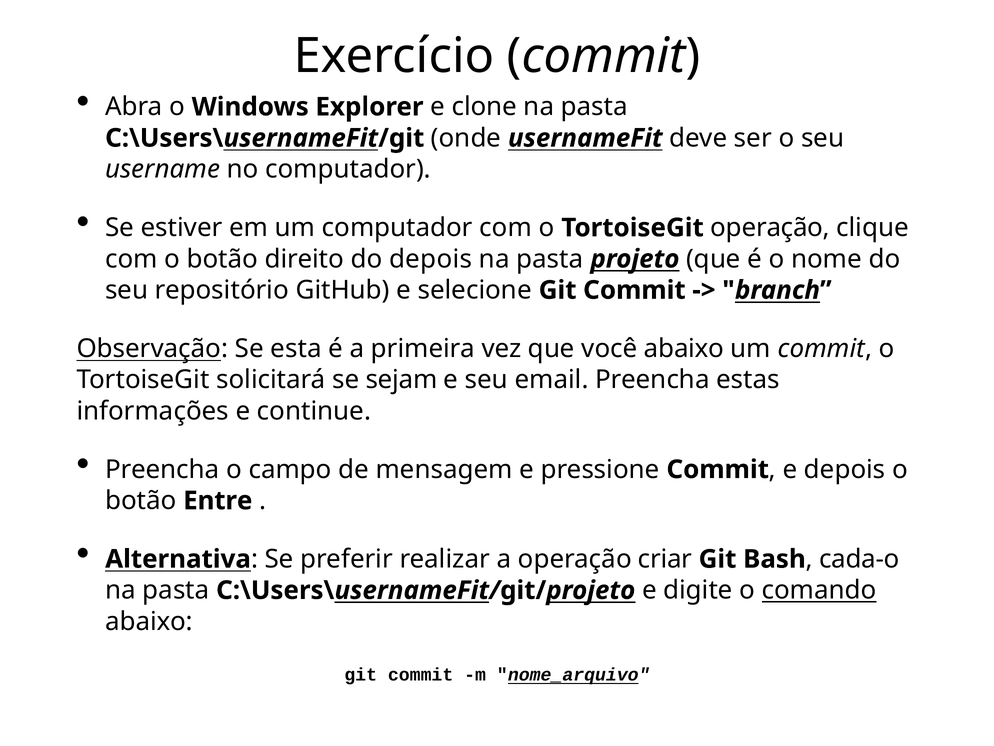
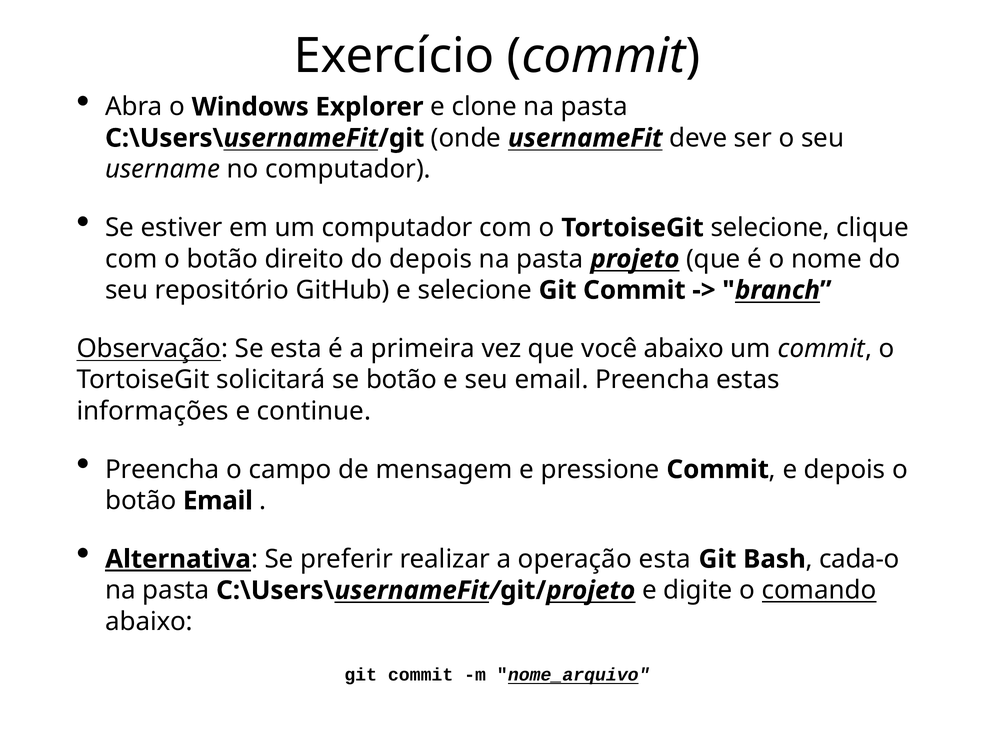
TortoiseGit operação: operação -> selecione
se sejam: sejam -> botão
botão Entre: Entre -> Email
Alternativa underline: none -> present
operação criar: criar -> esta
